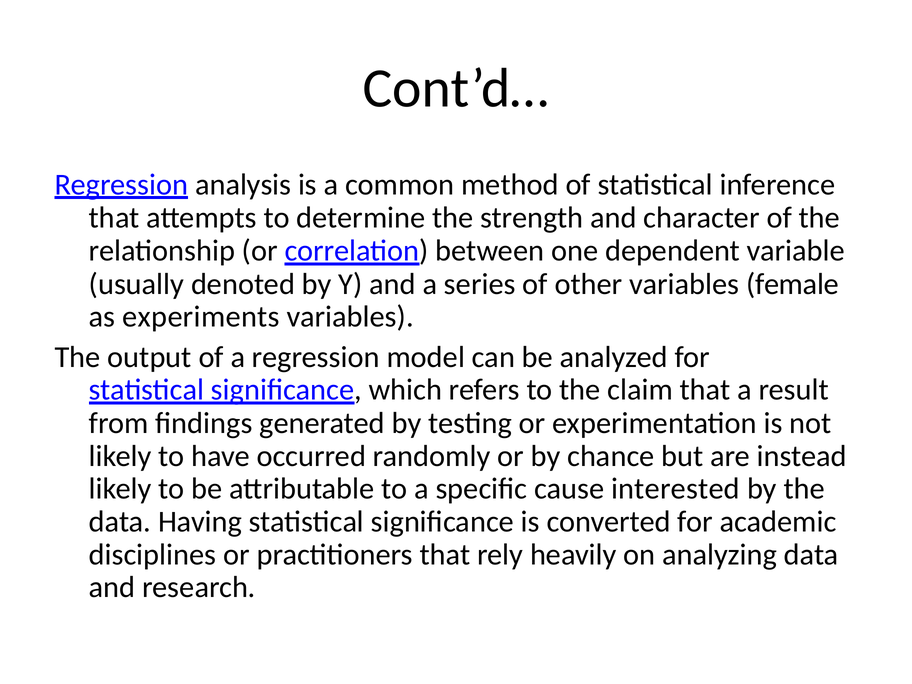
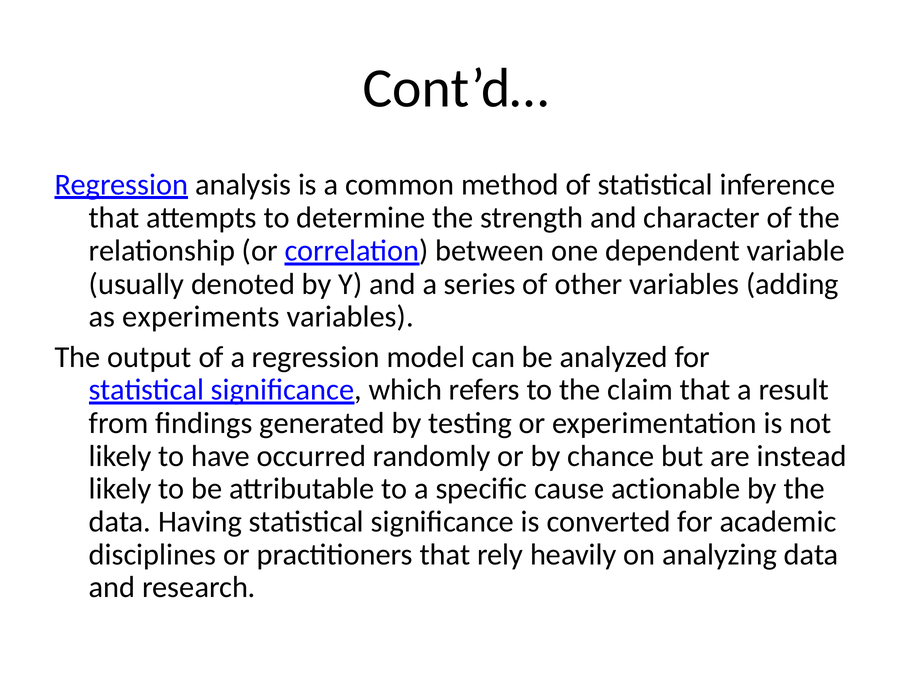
female: female -> adding
interested: interested -> actionable
